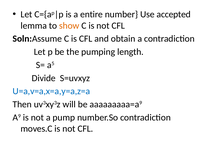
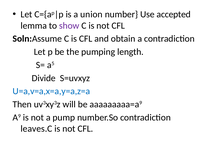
entire: entire -> union
show colour: orange -> purple
moves.C: moves.C -> leaves.C
